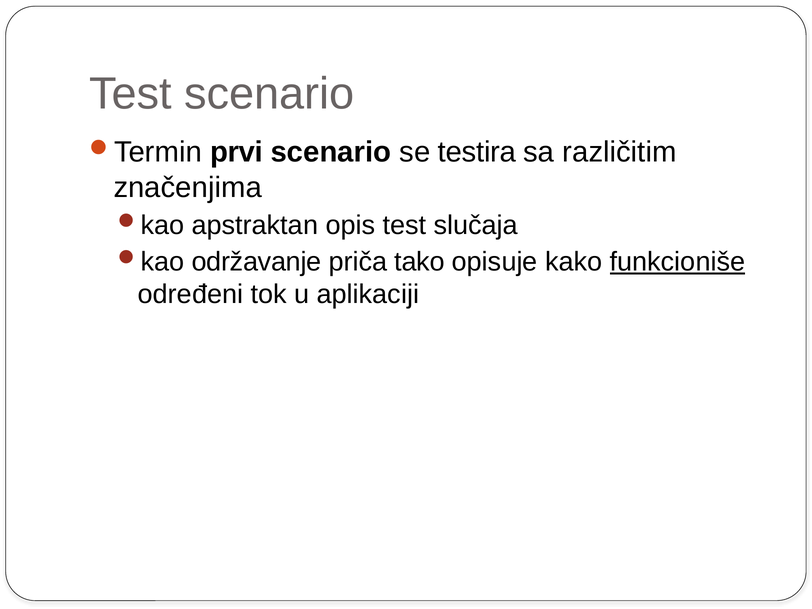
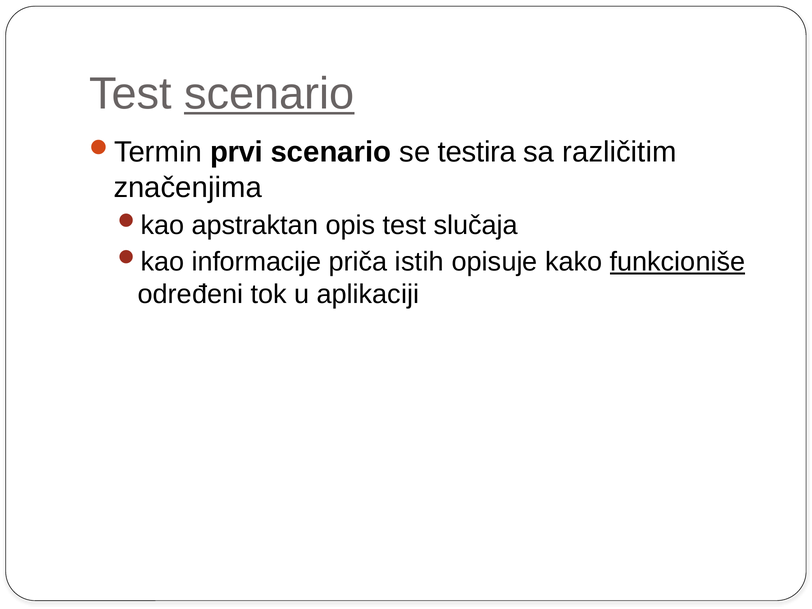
scenario at (269, 94) underline: none -> present
održavanje: održavanje -> informacije
tako: tako -> istih
